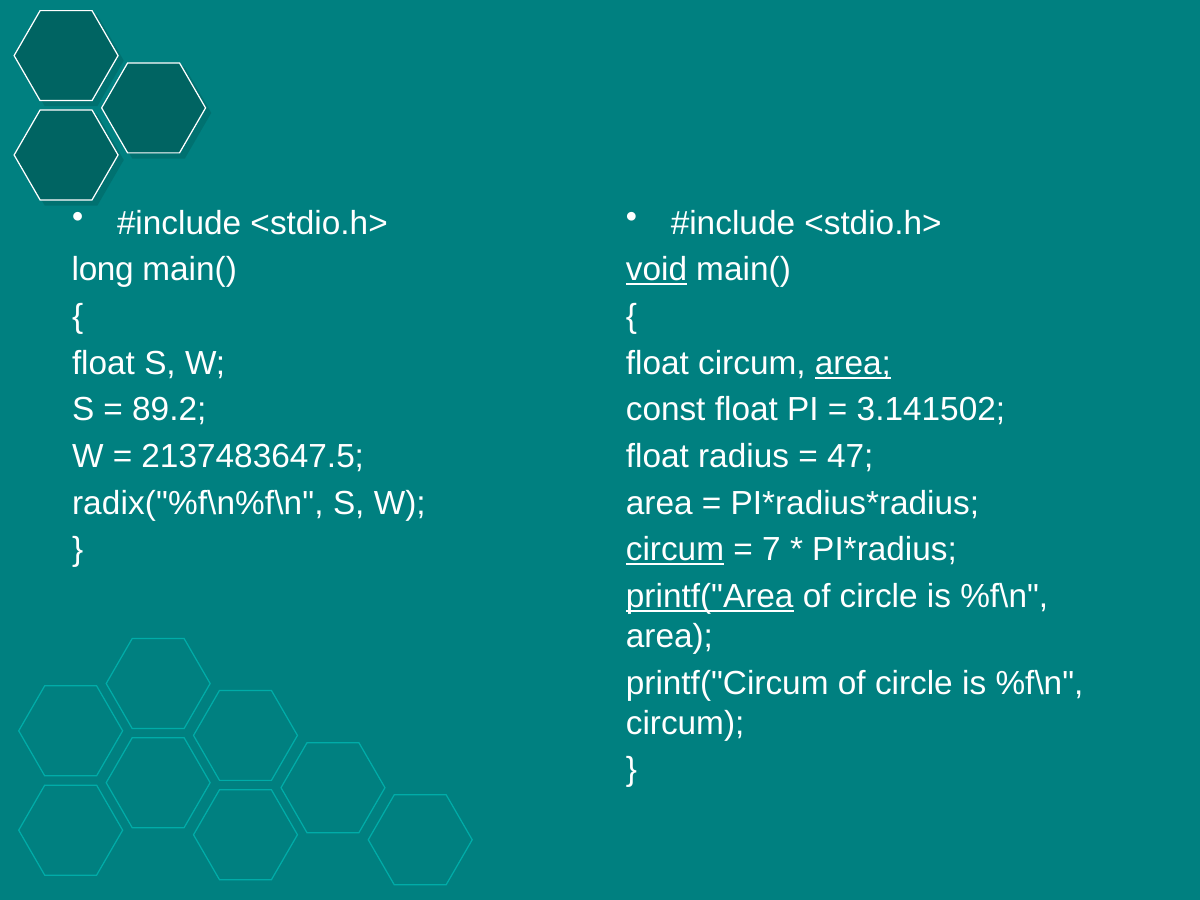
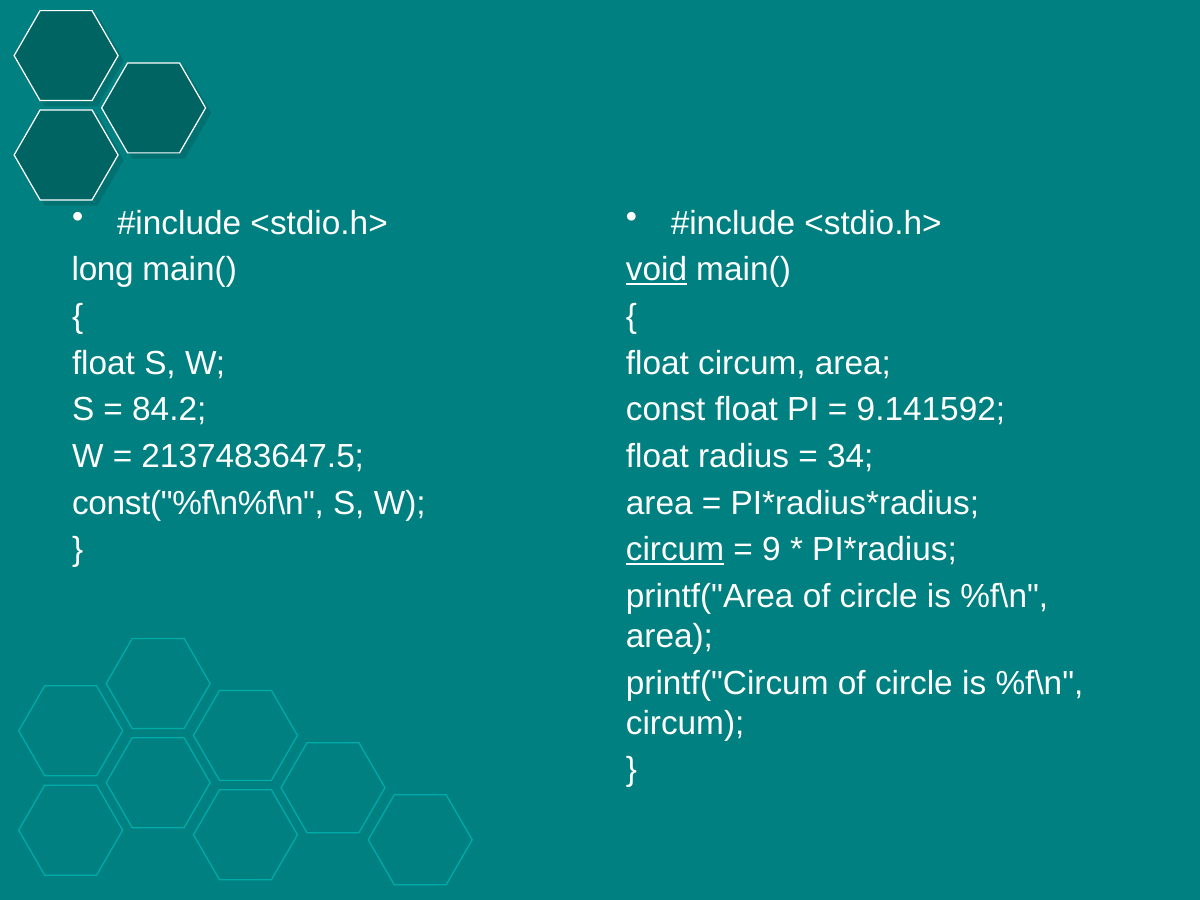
area at (853, 363) underline: present -> none
89.2: 89.2 -> 84.2
3.141502: 3.141502 -> 9.141592
47: 47 -> 34
radix("%f\n%f\n: radix("%f\n%f\n -> const("%f\n%f\n
7: 7 -> 9
printf("Area underline: present -> none
